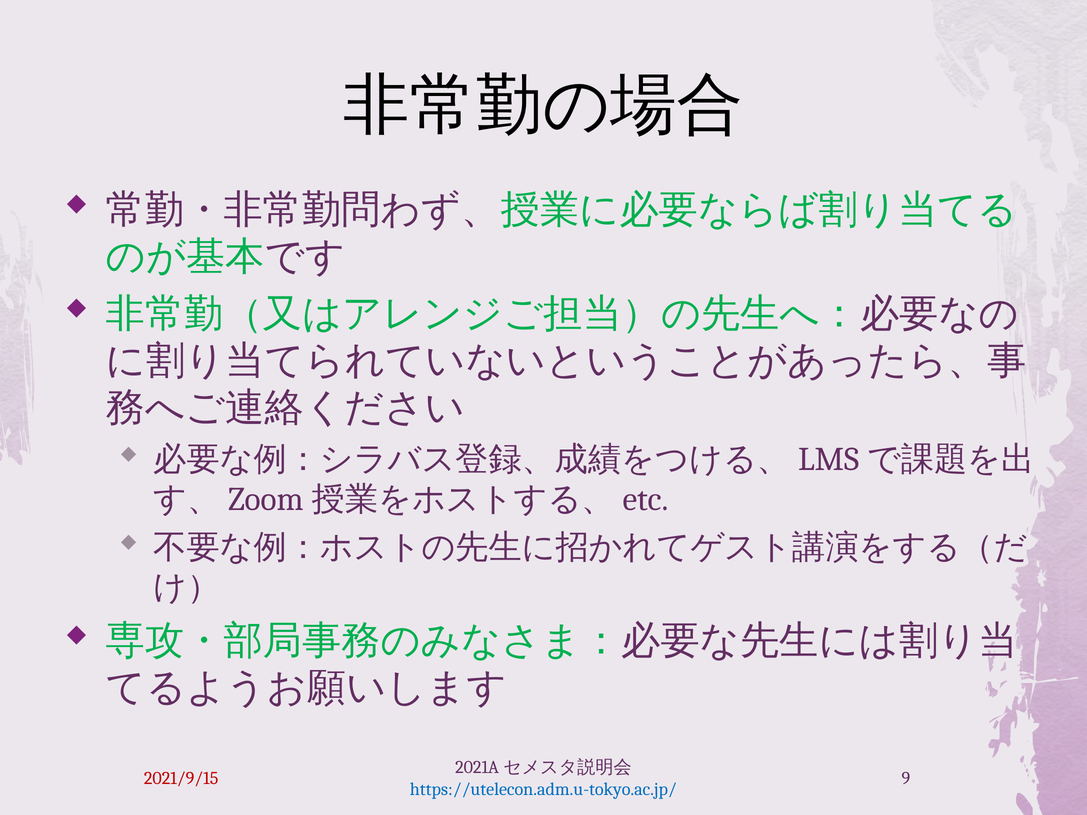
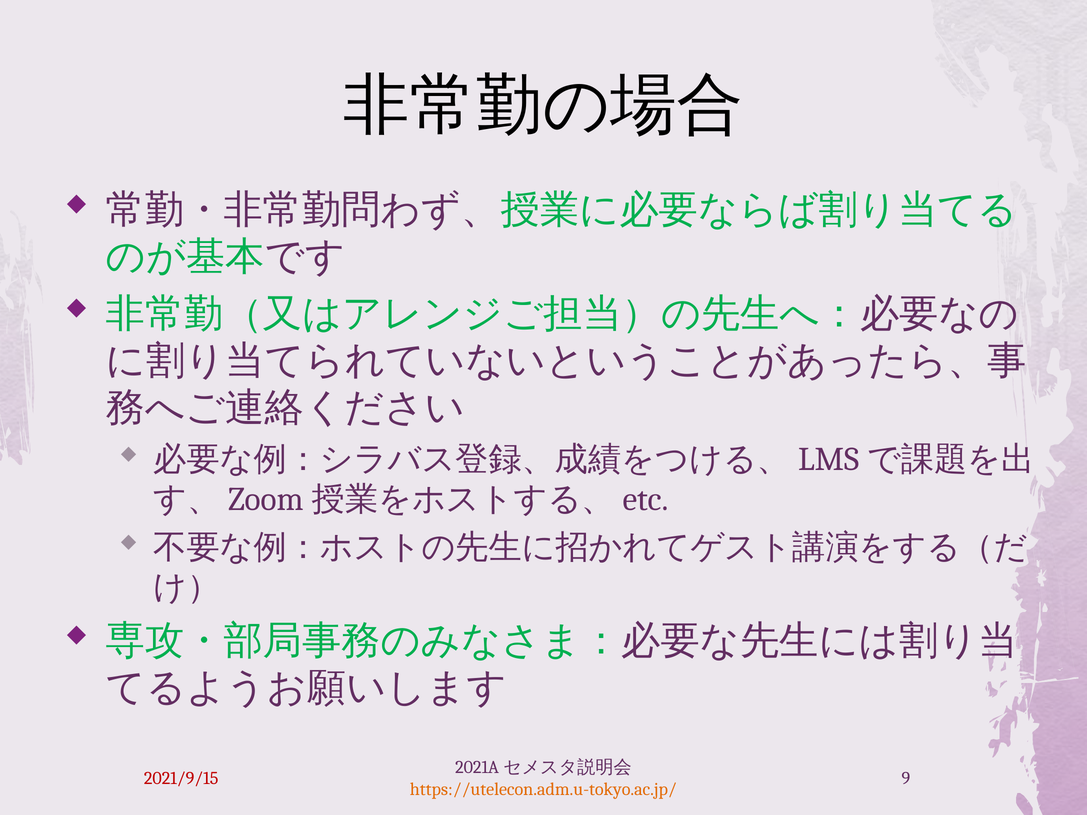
https://utelecon.adm.u-tokyo.ac.jp/ colour: blue -> orange
